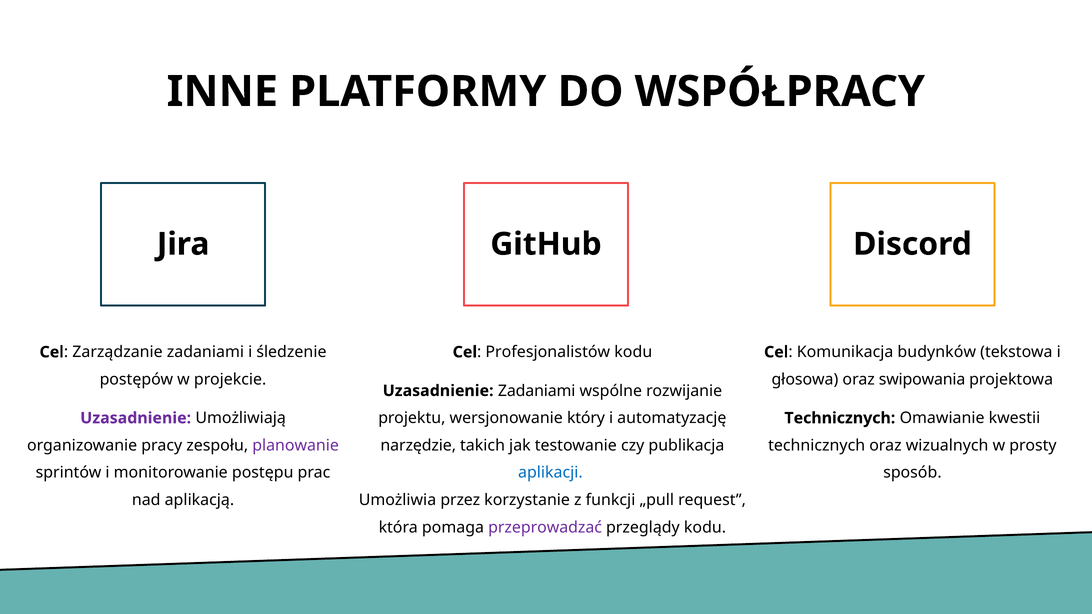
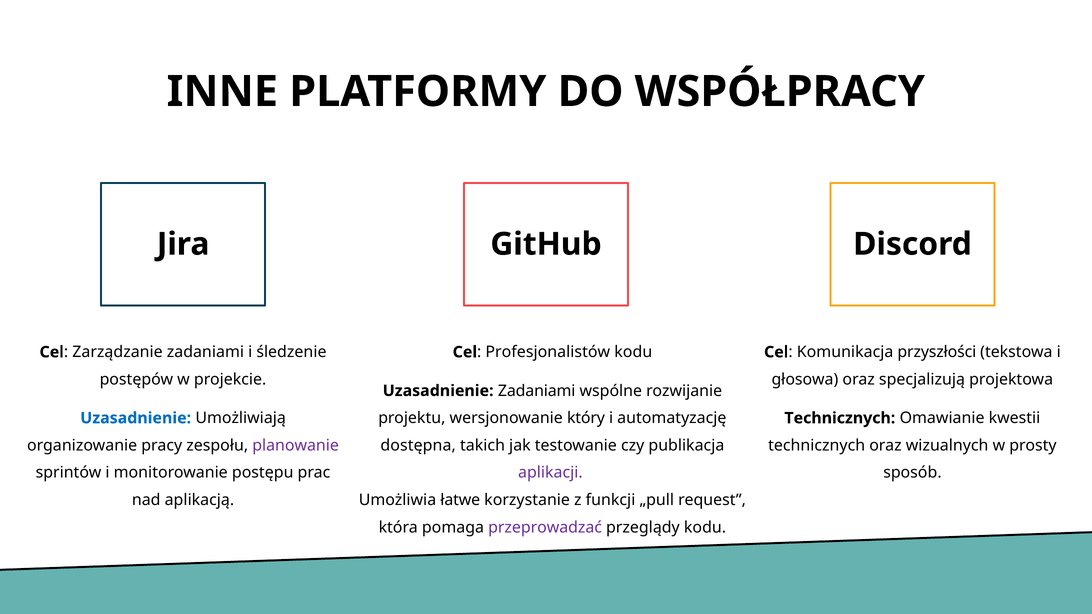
budynków: budynków -> przyszłości
swipowania: swipowania -> specjalizują
Uzasadnienie at (136, 418) colour: purple -> blue
narzędzie: narzędzie -> dostępna
aplikacji colour: blue -> purple
przez: przez -> łatwe
